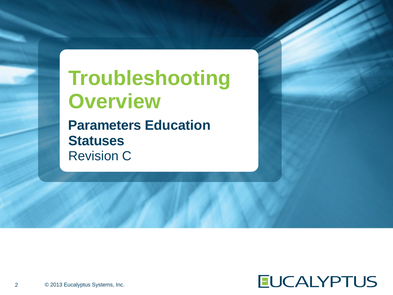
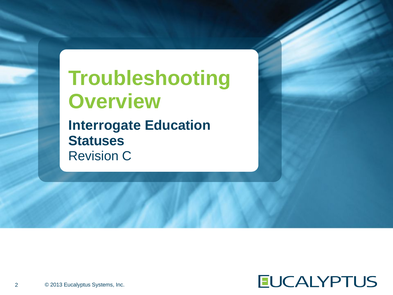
Parameters: Parameters -> Interrogate
